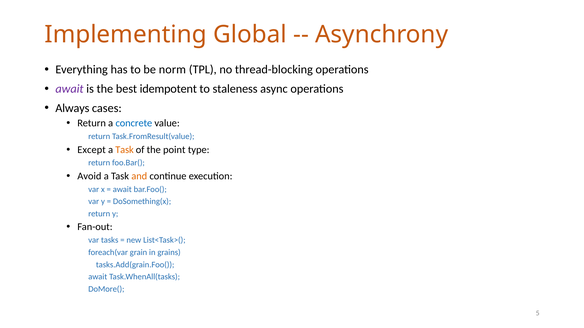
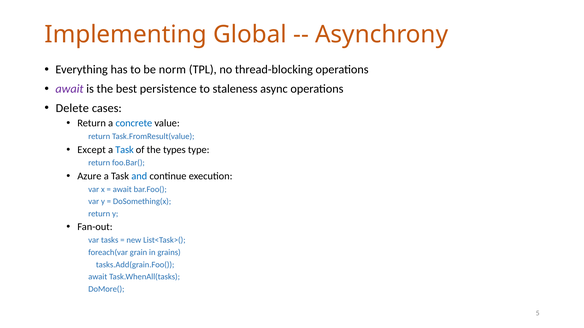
idempotent: idempotent -> persistence
Always: Always -> Delete
Task at (125, 150) colour: orange -> blue
point: point -> types
Avoid: Avoid -> Azure
and colour: orange -> blue
